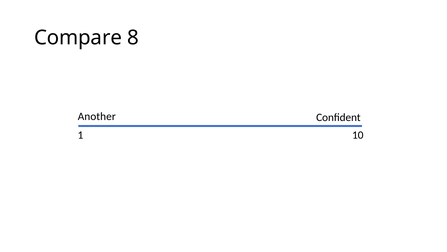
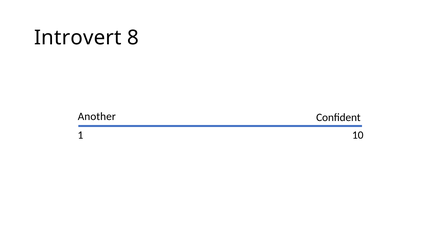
Compare: Compare -> Introvert
